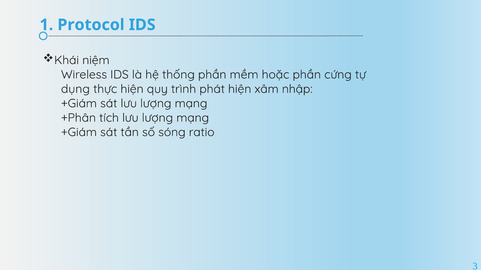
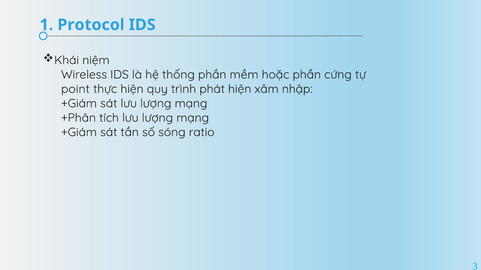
dụng: dụng -> point
